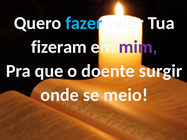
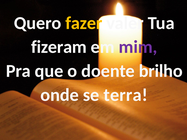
fazer colour: light blue -> yellow
surgir: surgir -> brilho
meio: meio -> terra
